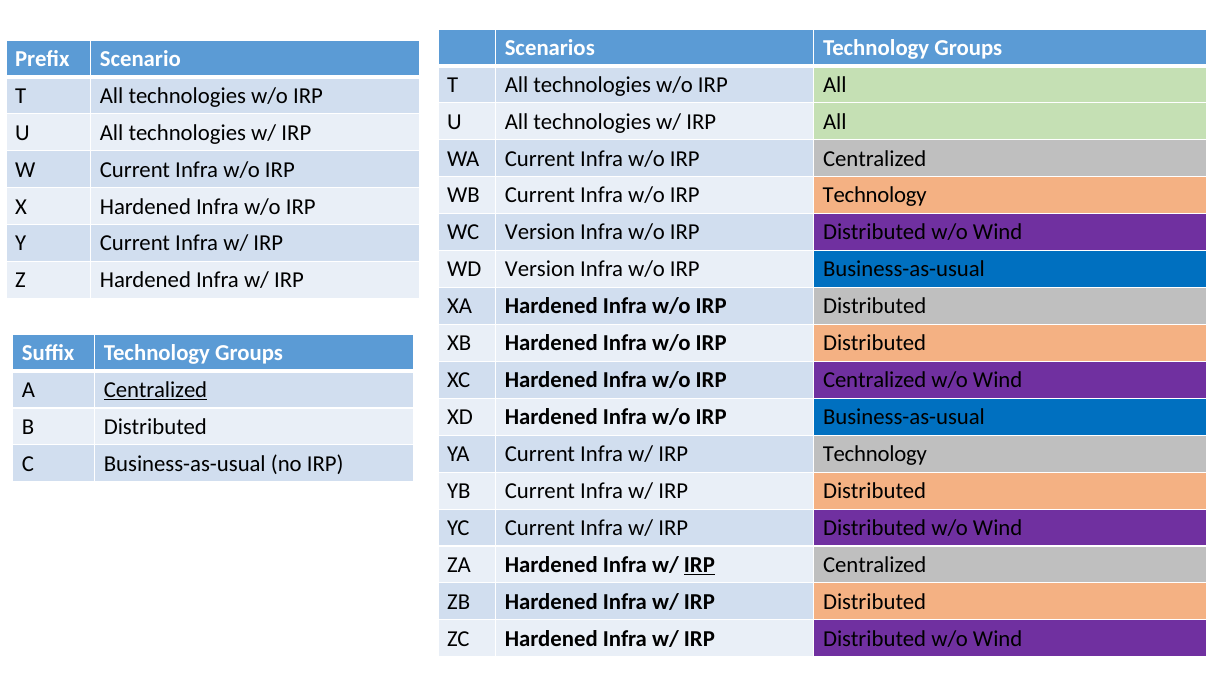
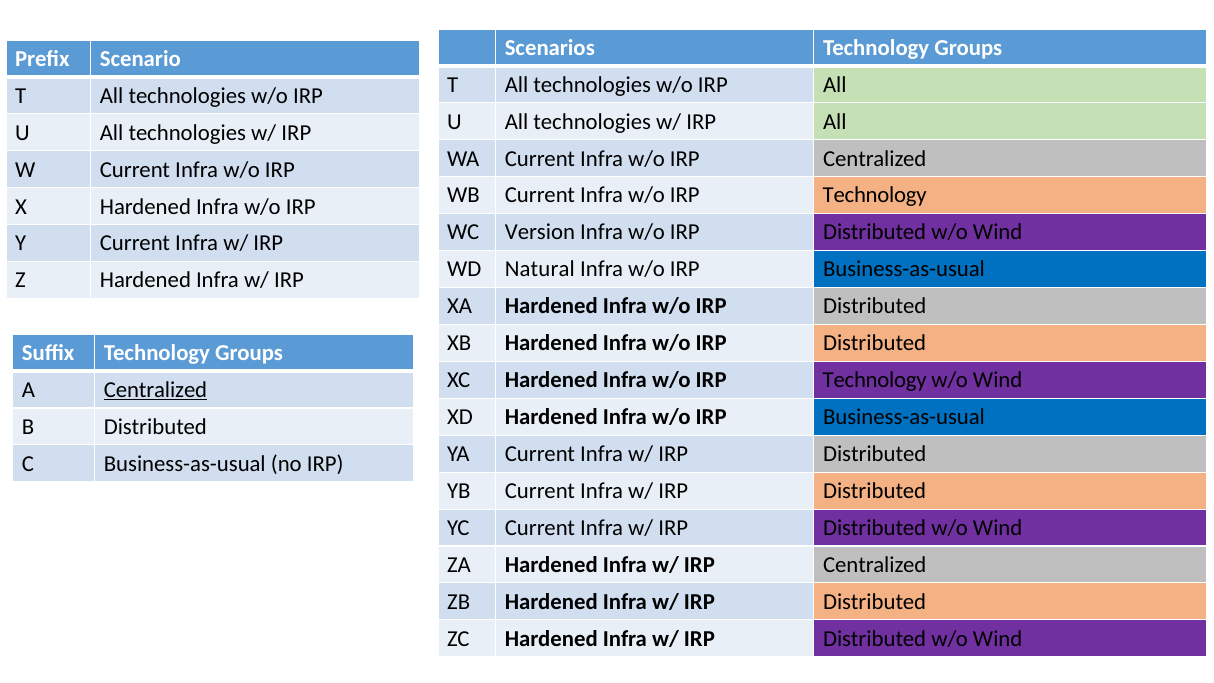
WD Version: Version -> Natural
Centralized at (875, 380): Centralized -> Technology
Technology at (875, 454): Technology -> Distributed
IRP at (699, 565) underline: present -> none
